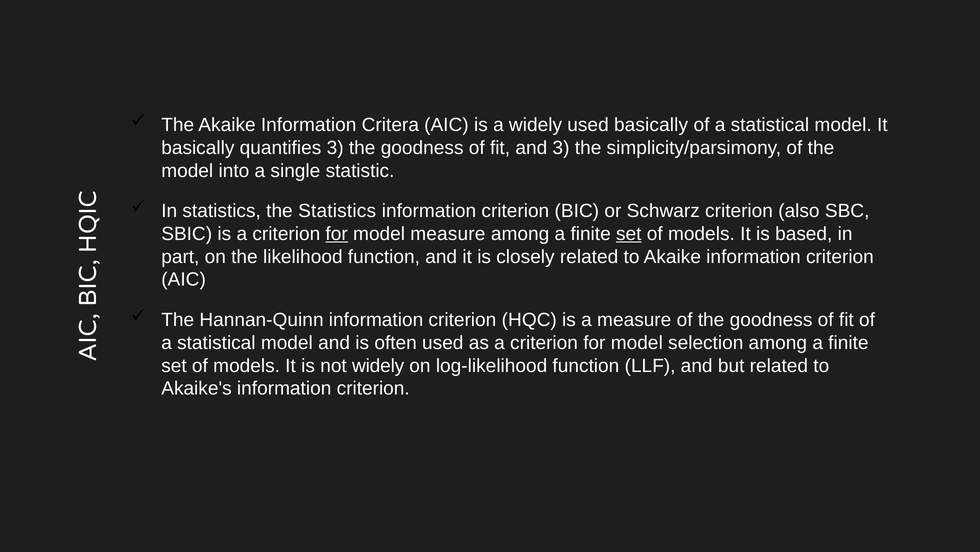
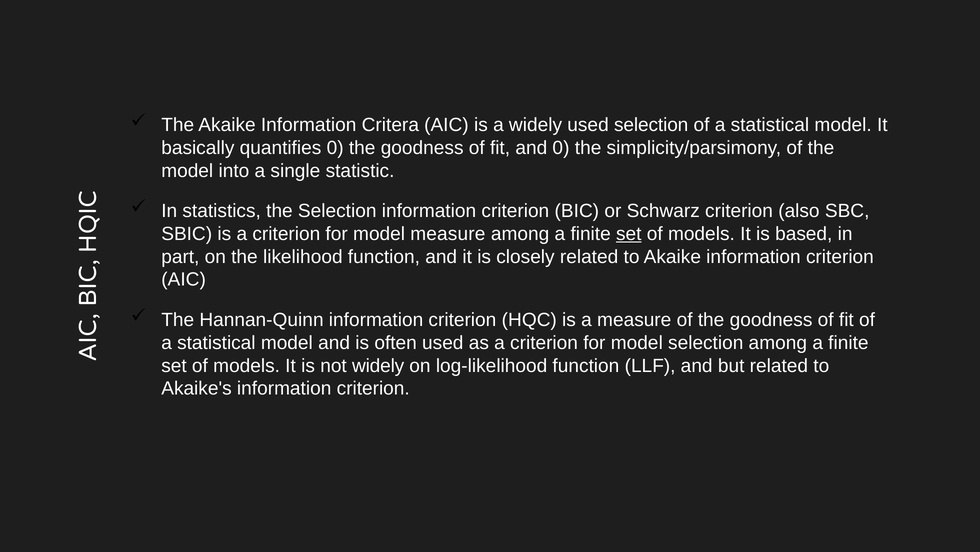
used basically: basically -> selection
quantifies 3: 3 -> 0
and 3: 3 -> 0
the Statistics: Statistics -> Selection
for at (337, 234) underline: present -> none
